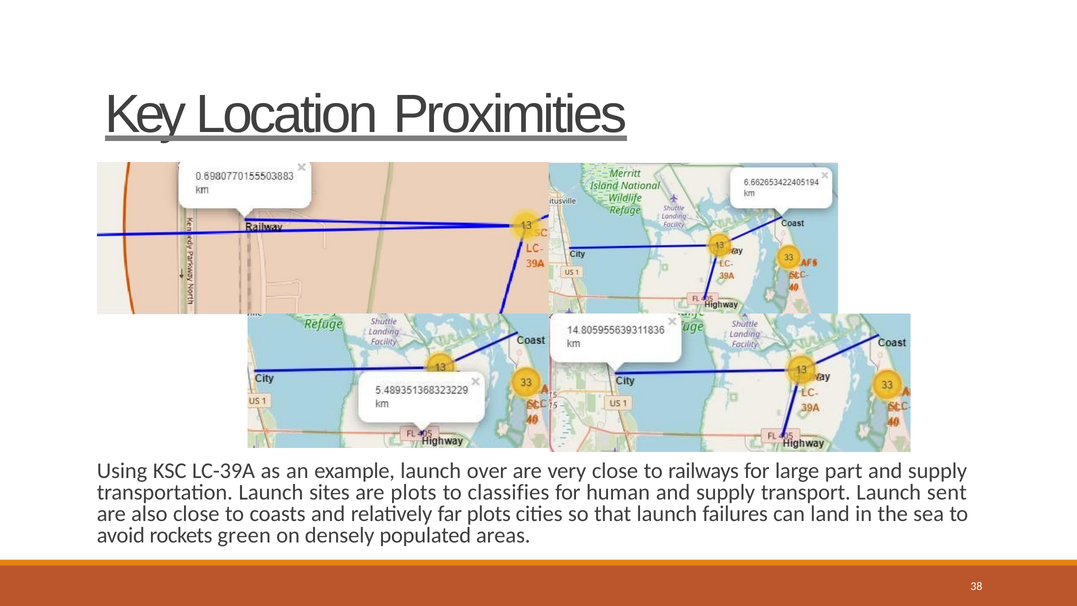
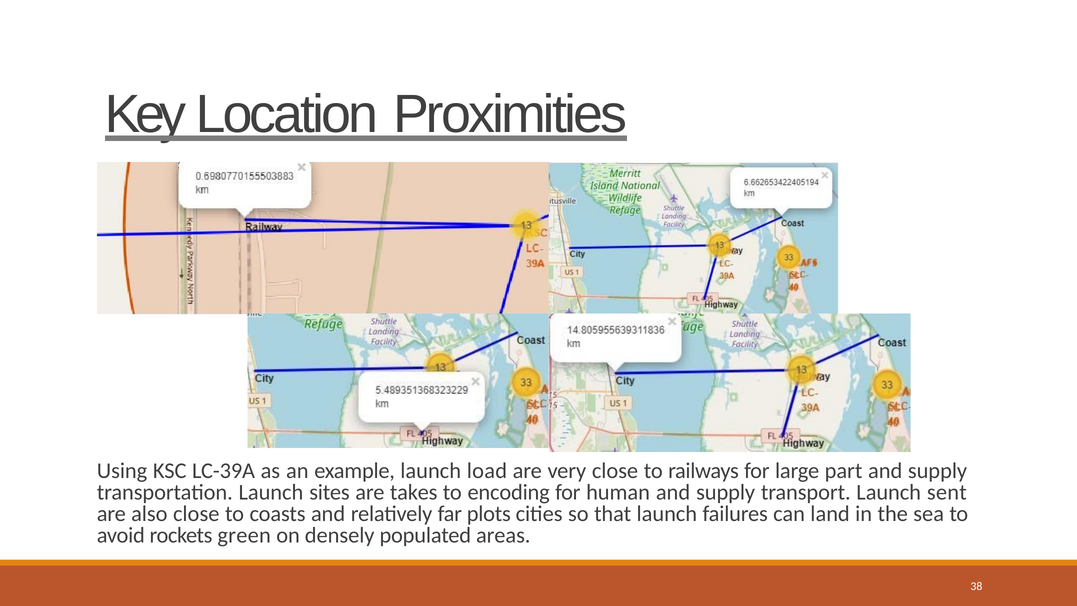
over: over -> load
are plots: plots -> takes
classifies: classifies -> encoding
